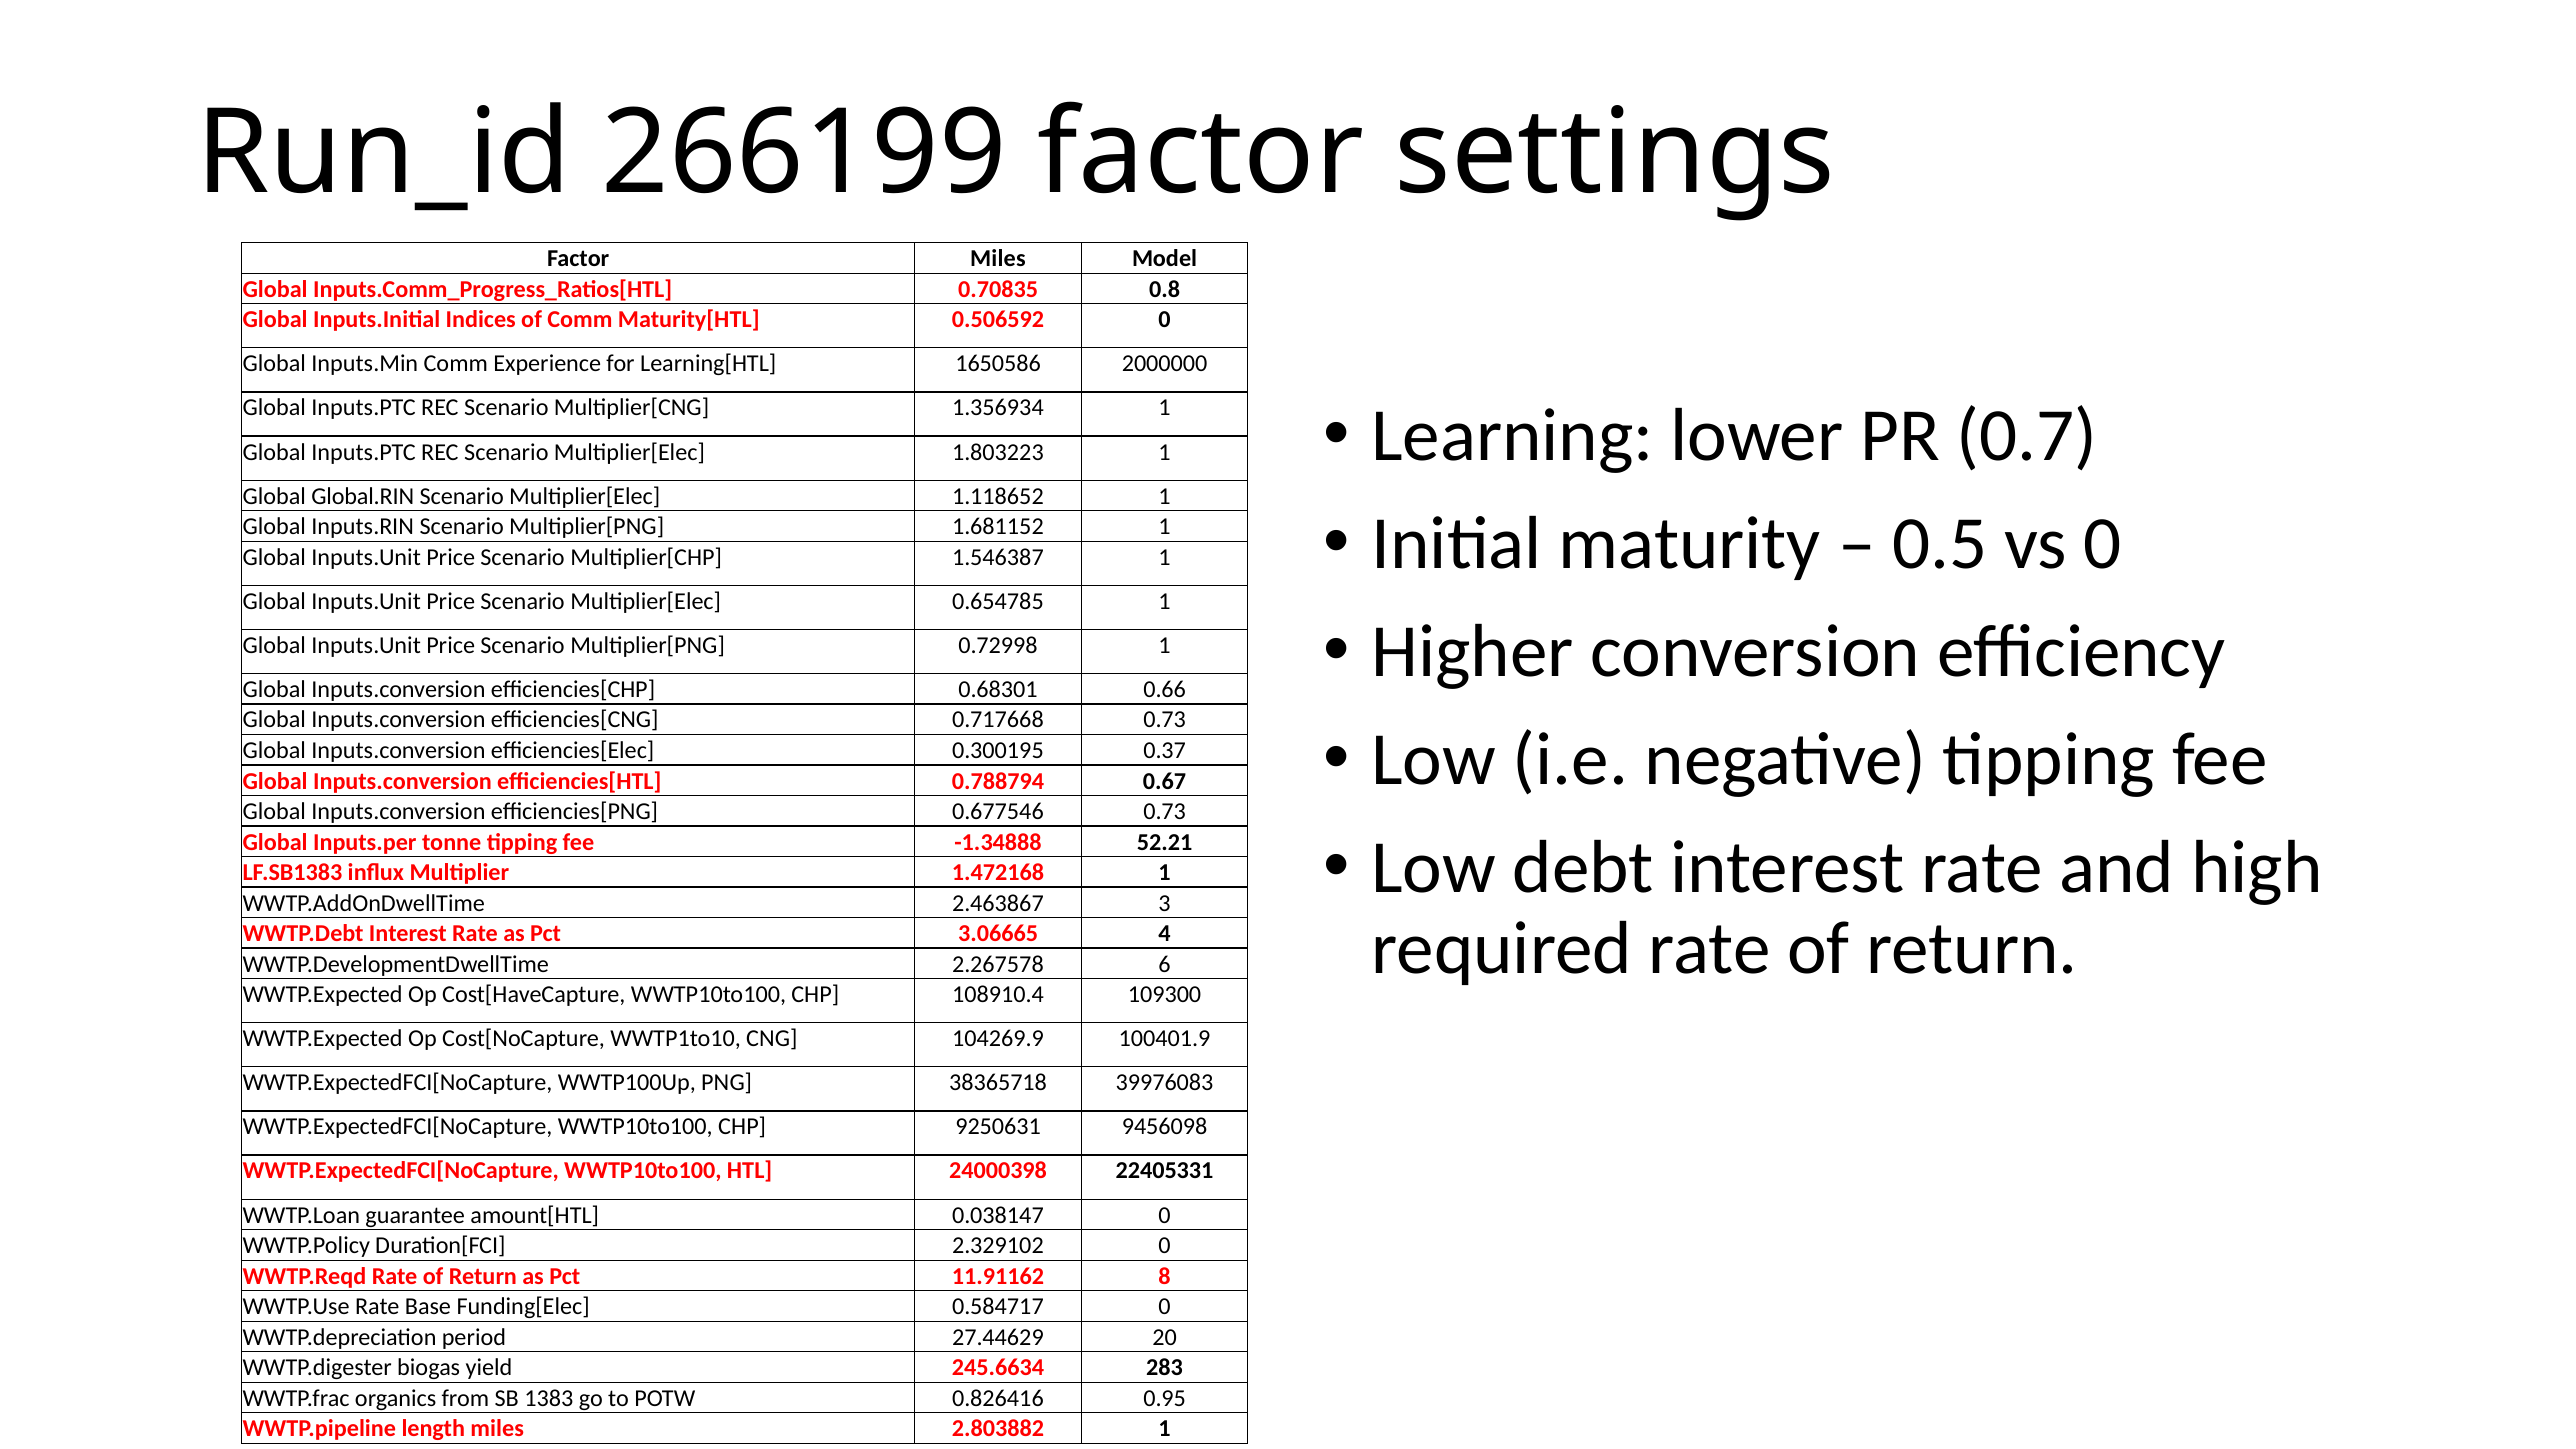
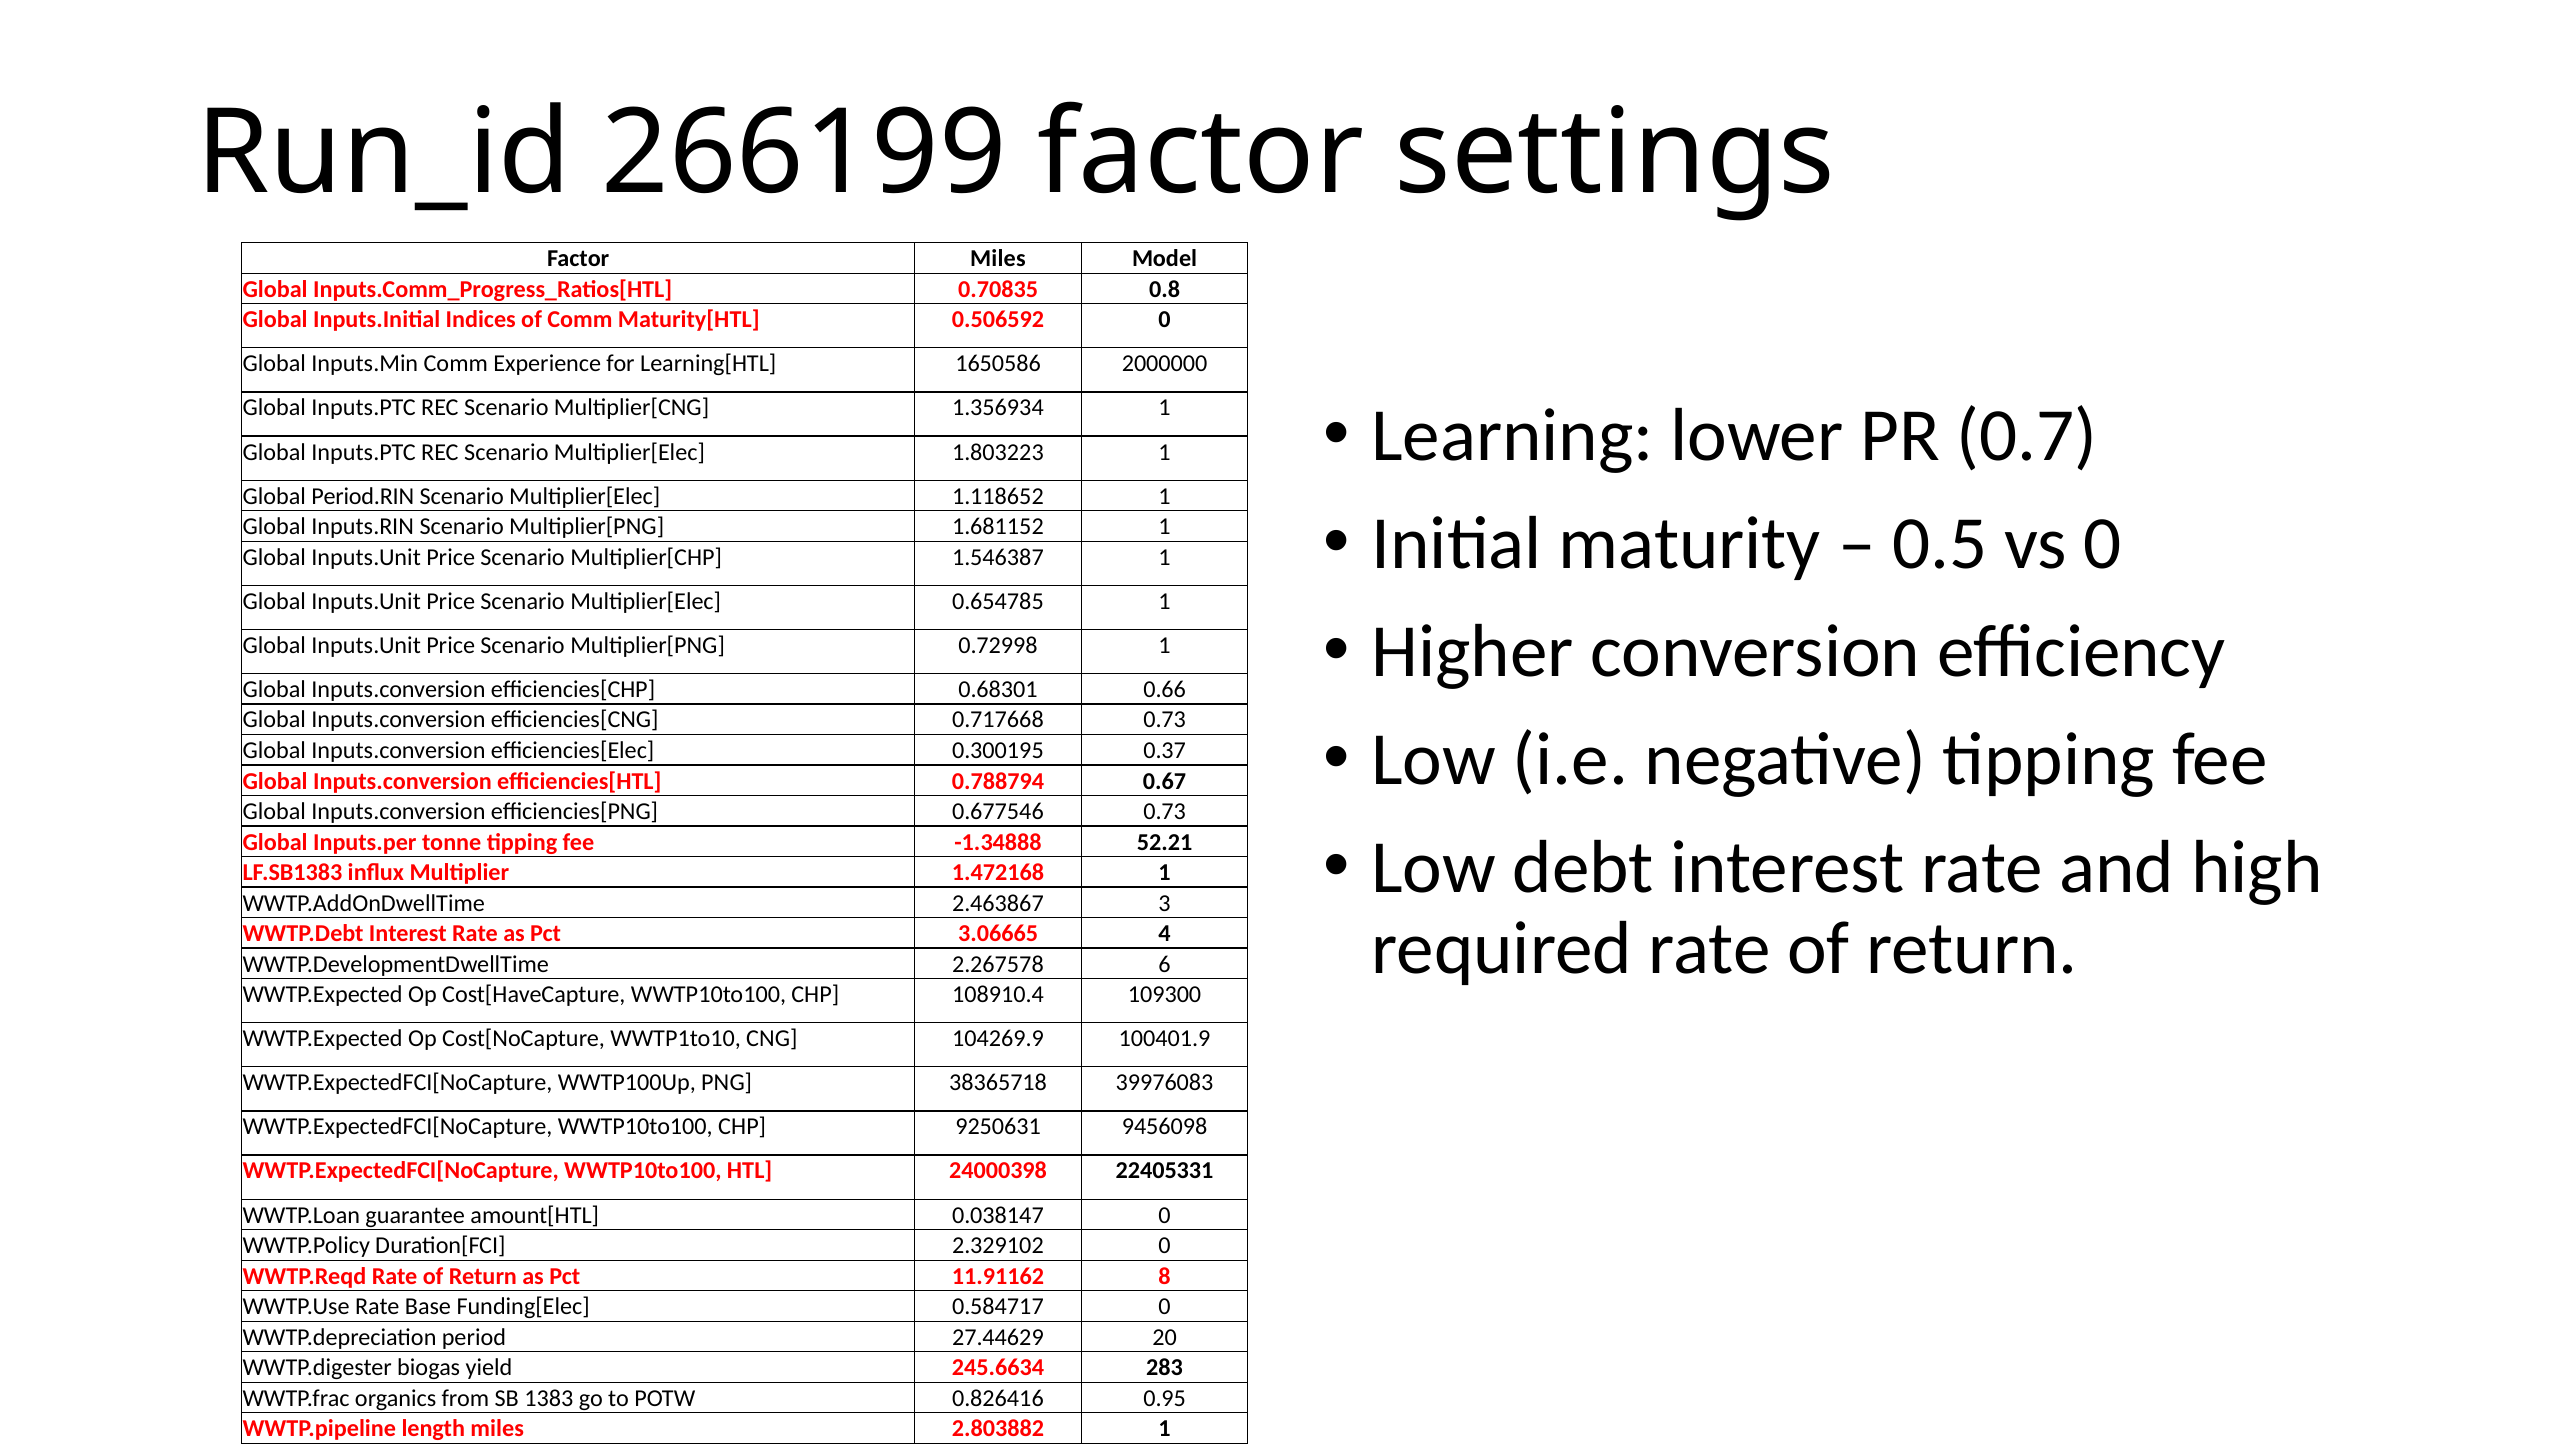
Global.RIN: Global.RIN -> Period.RIN
